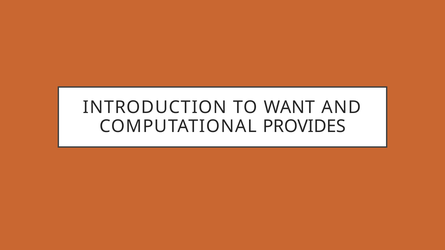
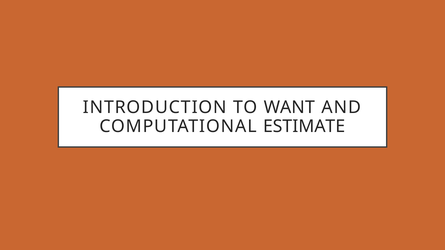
PROVIDES: PROVIDES -> ESTIMATE
